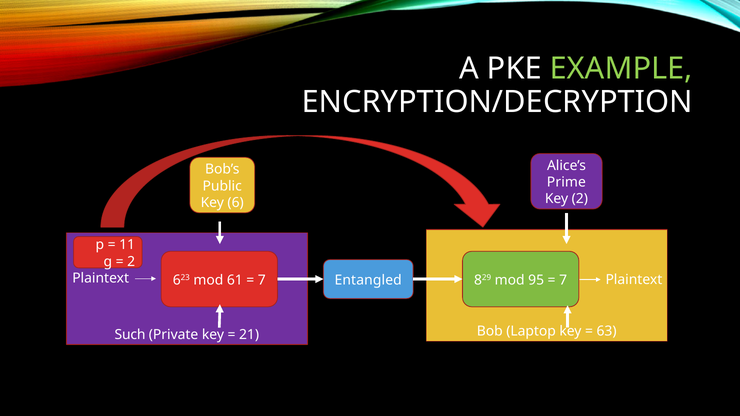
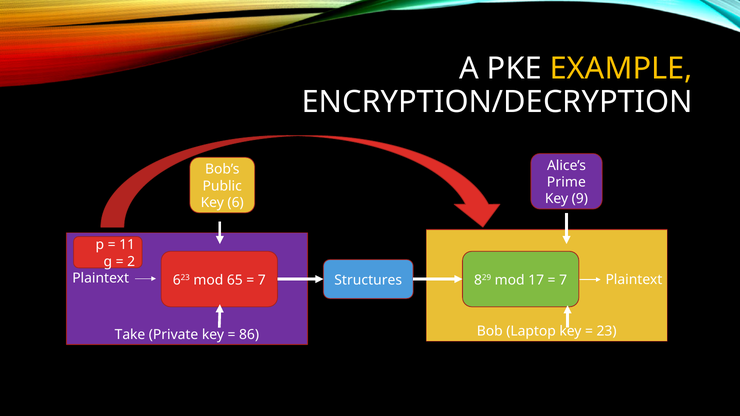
EXAMPLE colour: light green -> yellow
Key 2: 2 -> 9
61: 61 -> 65
95: 95 -> 17
Entangled: Entangled -> Structures
63: 63 -> 23
Such: Such -> Take
21: 21 -> 86
